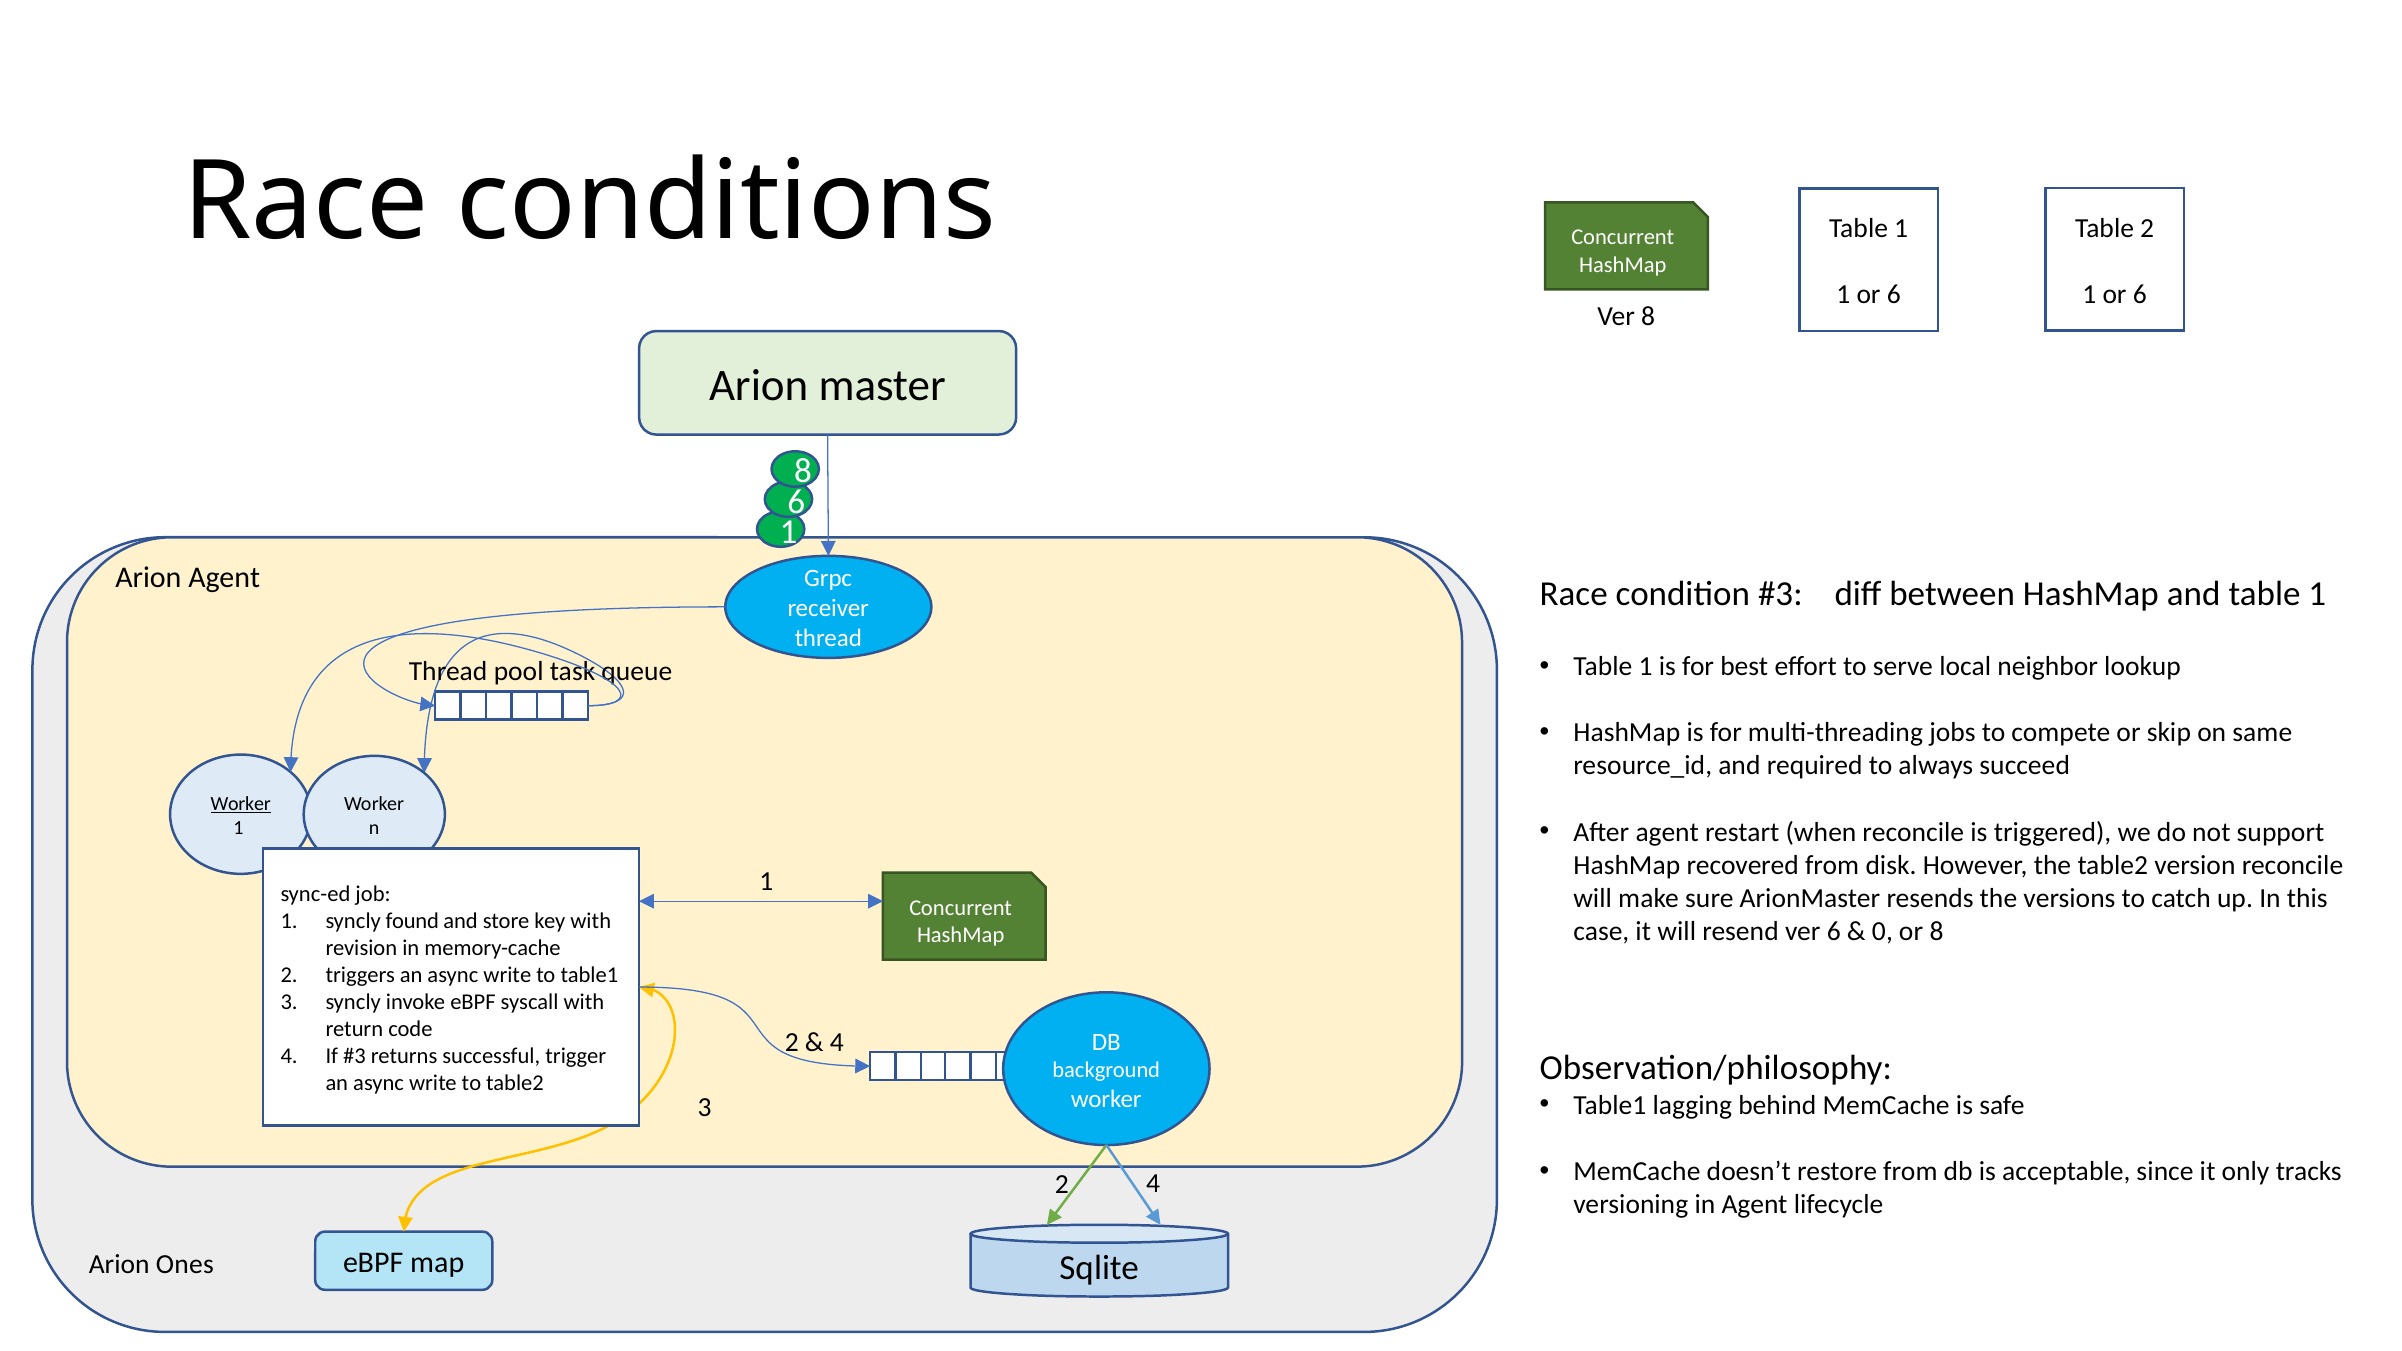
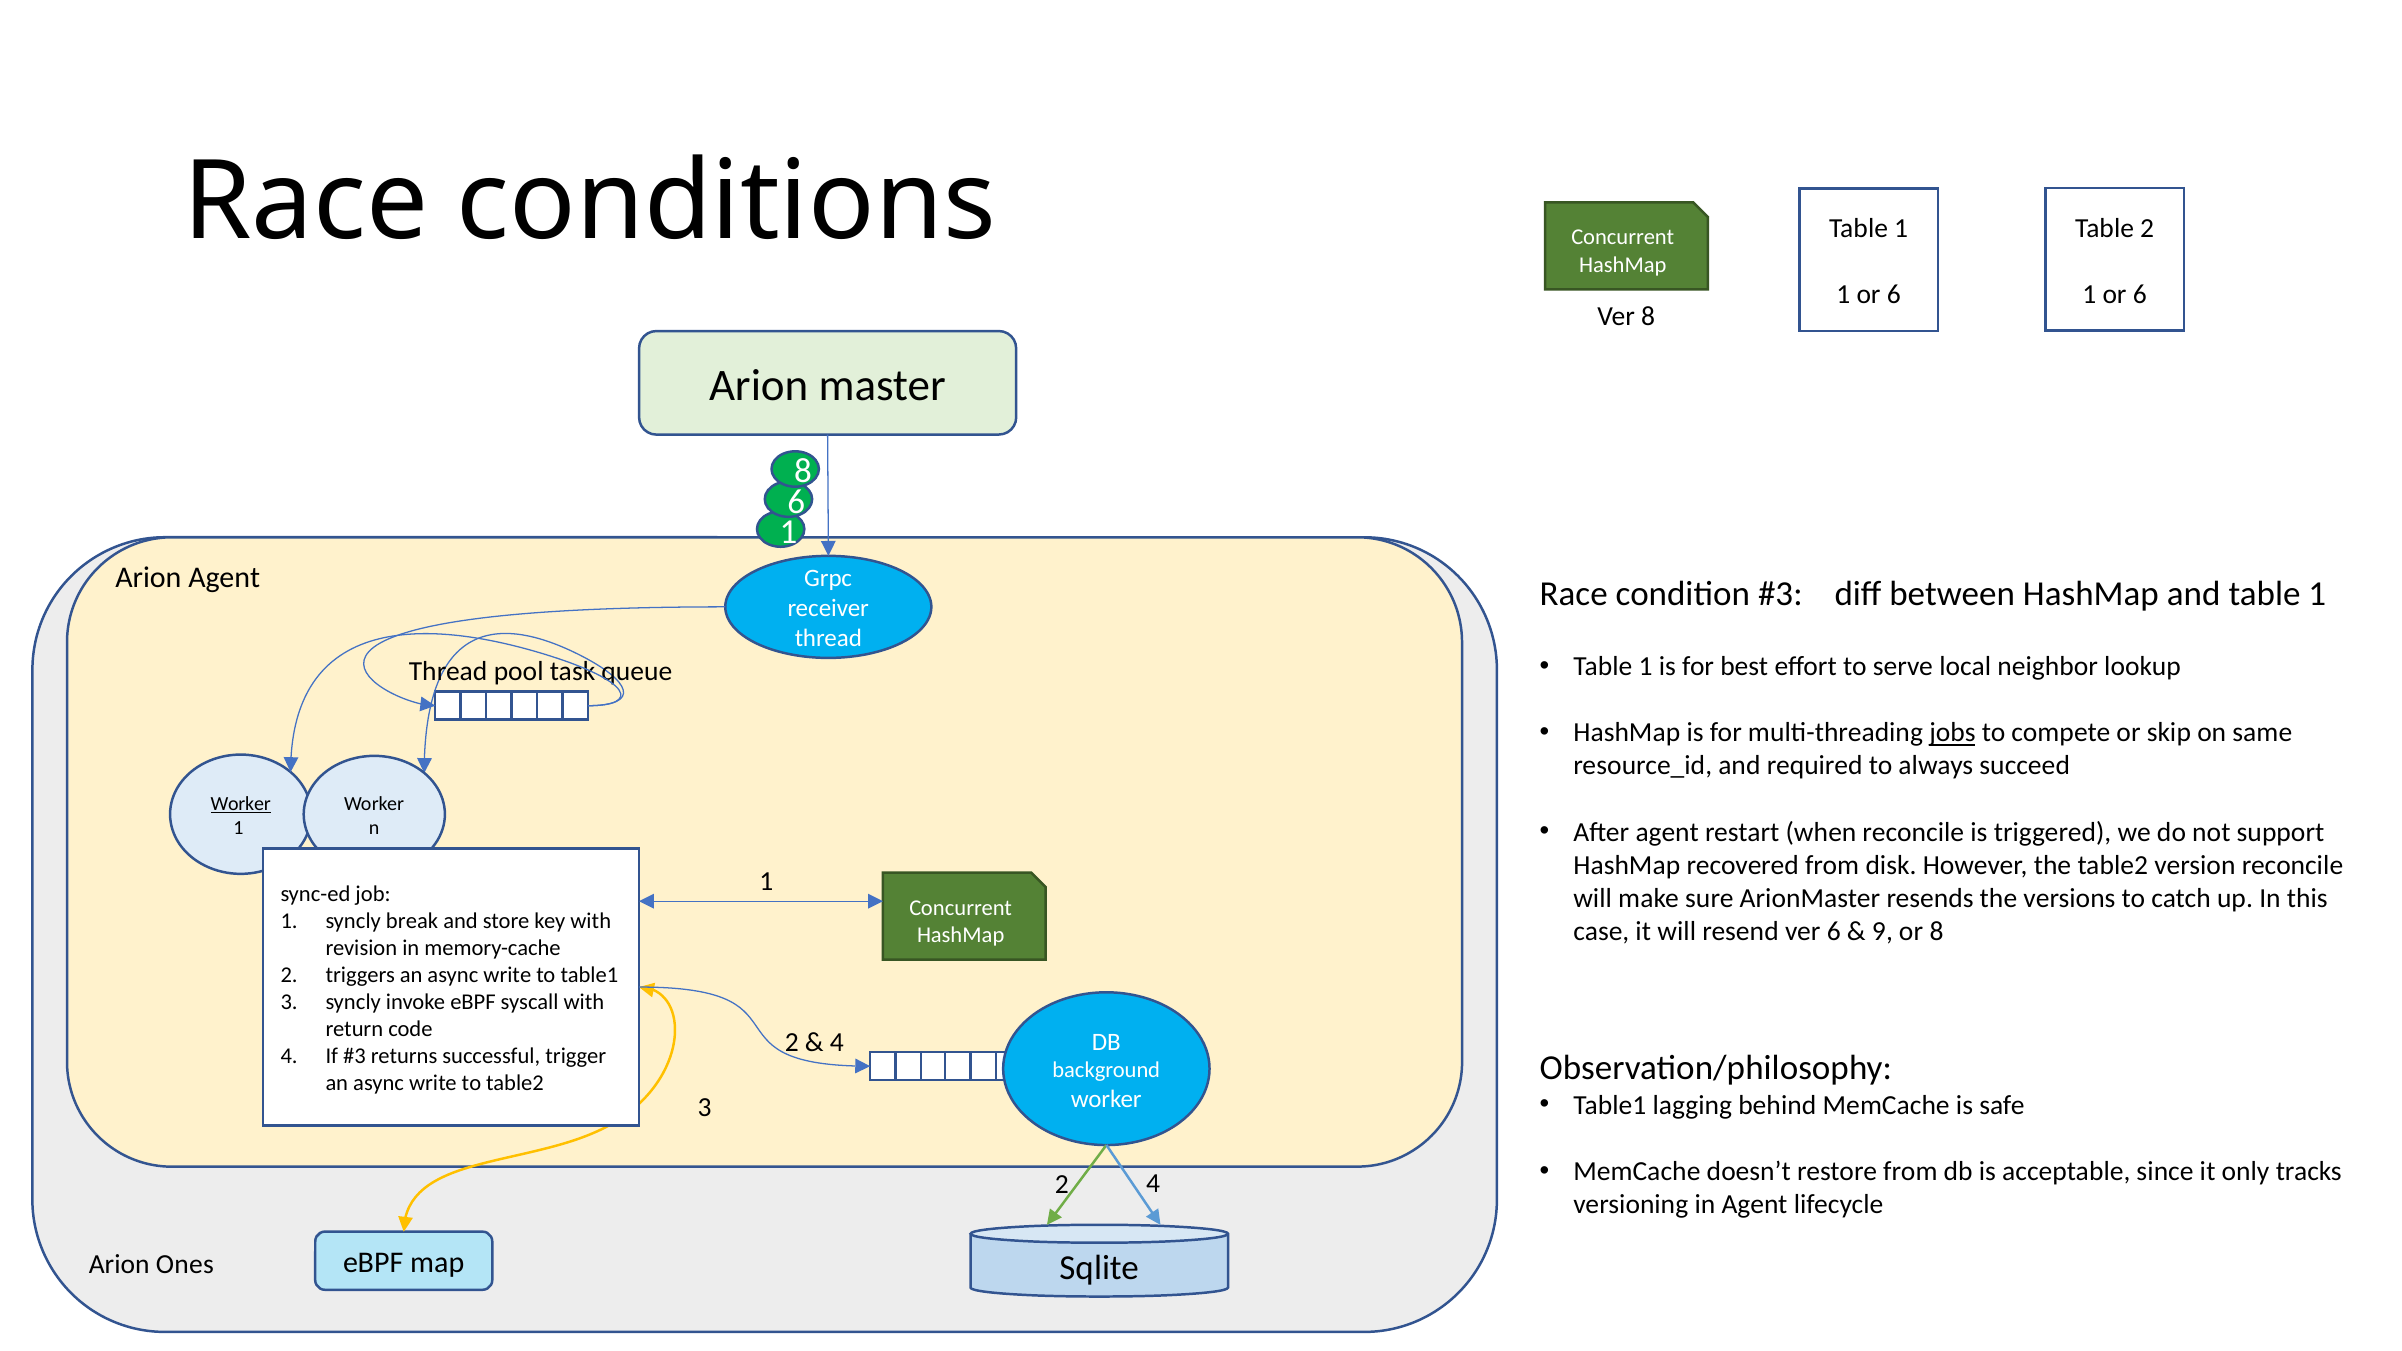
jobs underline: none -> present
found: found -> break
0: 0 -> 9
